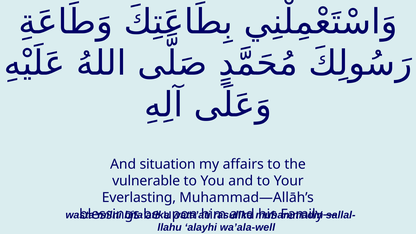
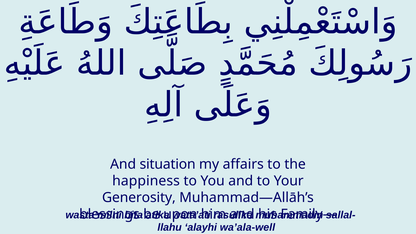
vulnerable: vulnerable -> happiness
Everlasting: Everlasting -> Generosity
